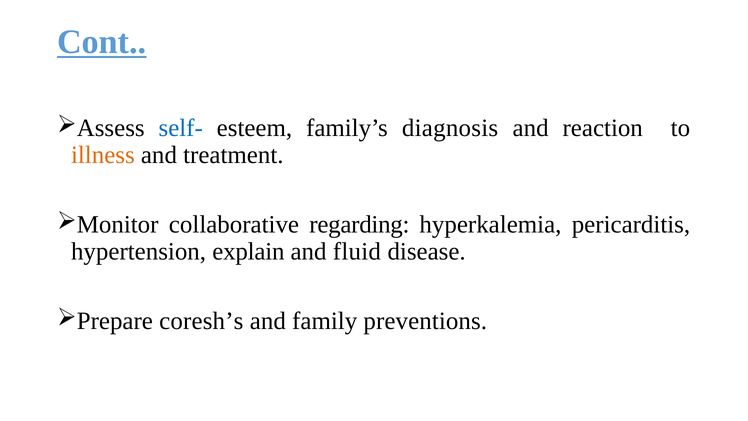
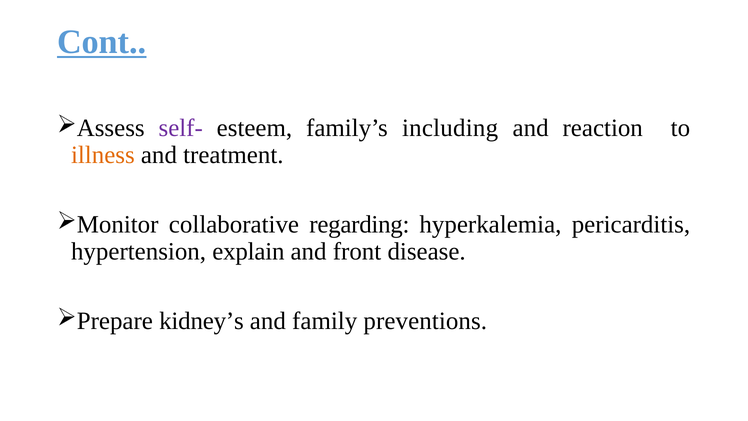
self- colour: blue -> purple
diagnosis: diagnosis -> including
fluid: fluid -> front
coresh’s: coresh’s -> kidney’s
